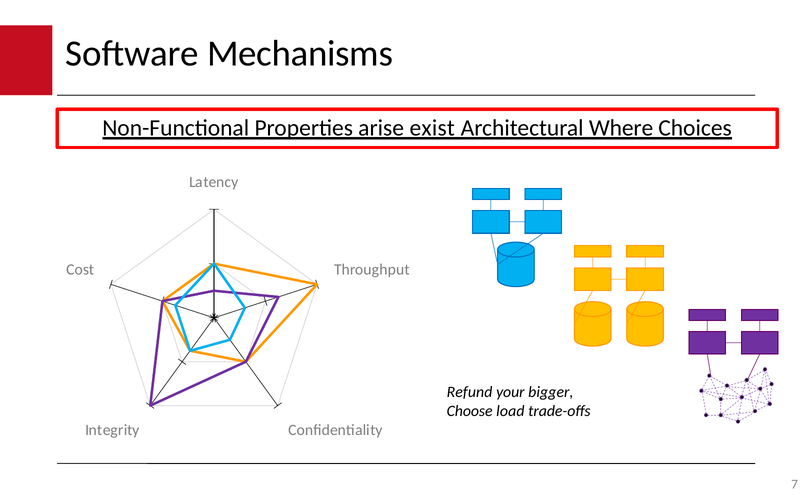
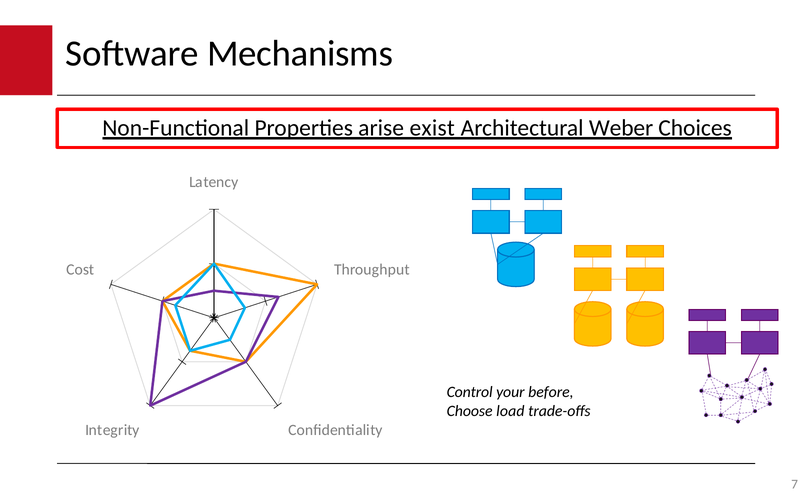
Where: Where -> Weber
Refund: Refund -> Control
bigger: bigger -> before
